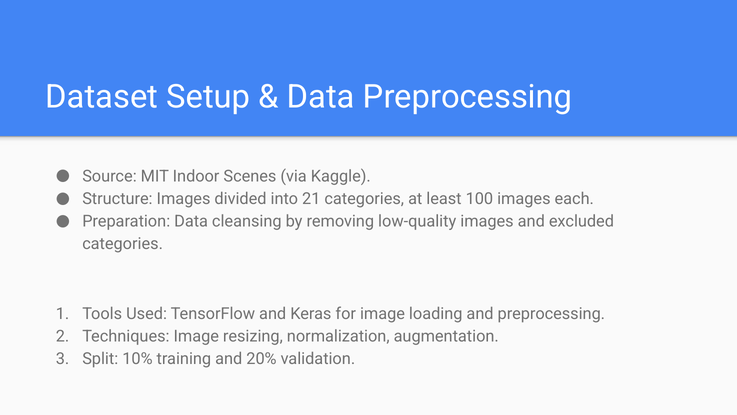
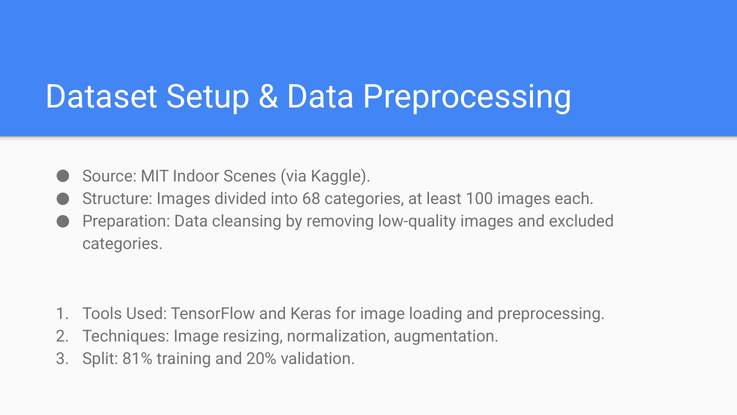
21: 21 -> 68
10%: 10% -> 81%
